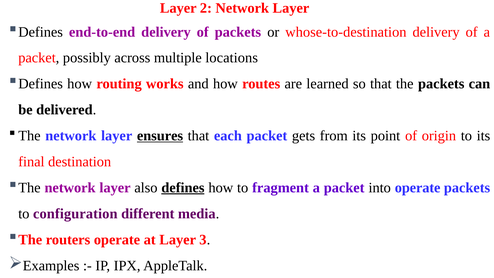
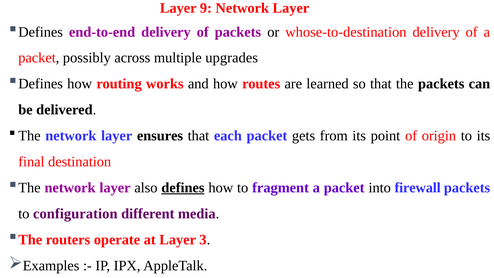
2: 2 -> 9
locations: locations -> upgrades
ensures underline: present -> none
into operate: operate -> firewall
